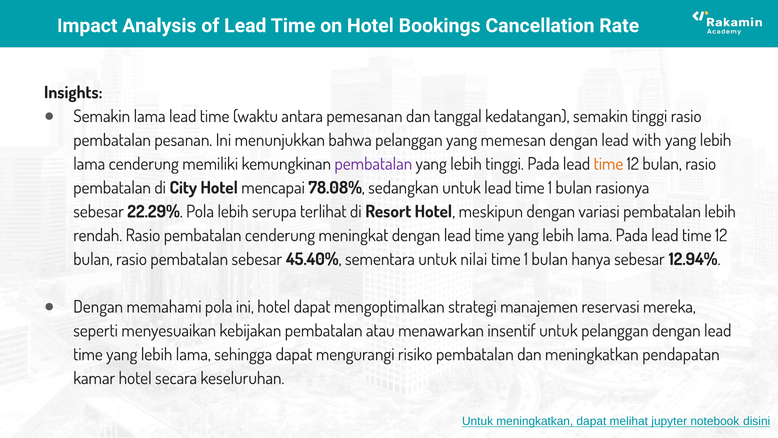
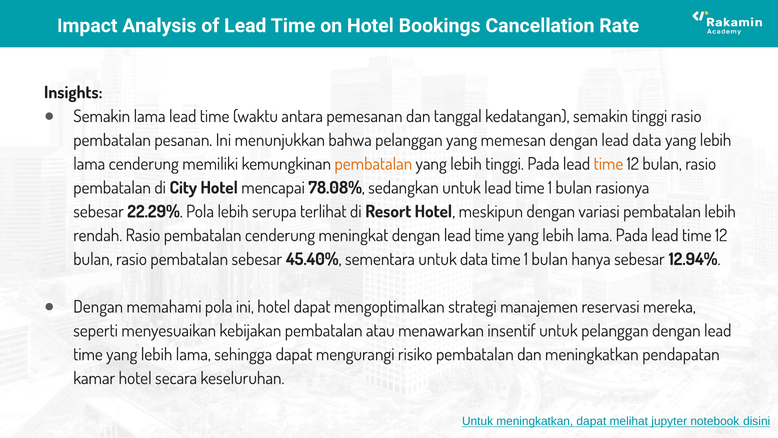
lead with: with -> data
pembatalan at (373, 164) colour: purple -> orange
untuk nilai: nilai -> data
